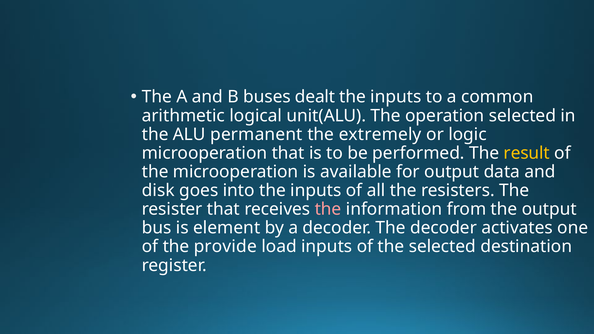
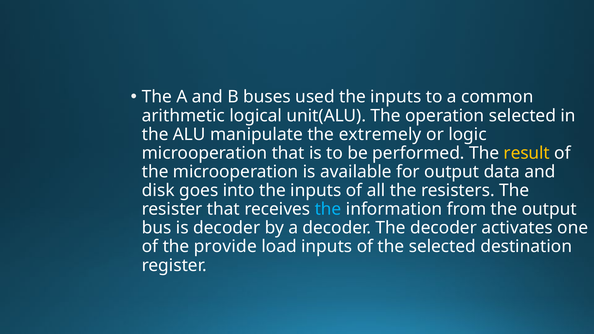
dealt: dealt -> used
permanent: permanent -> manipulate
the at (328, 209) colour: pink -> light blue
is element: element -> decoder
